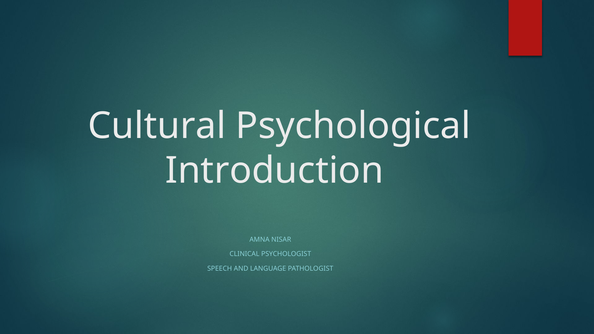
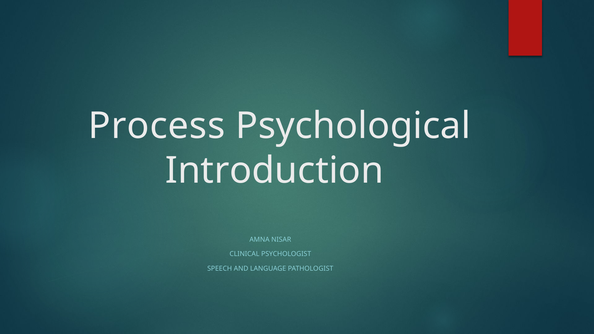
Cultural: Cultural -> Process
